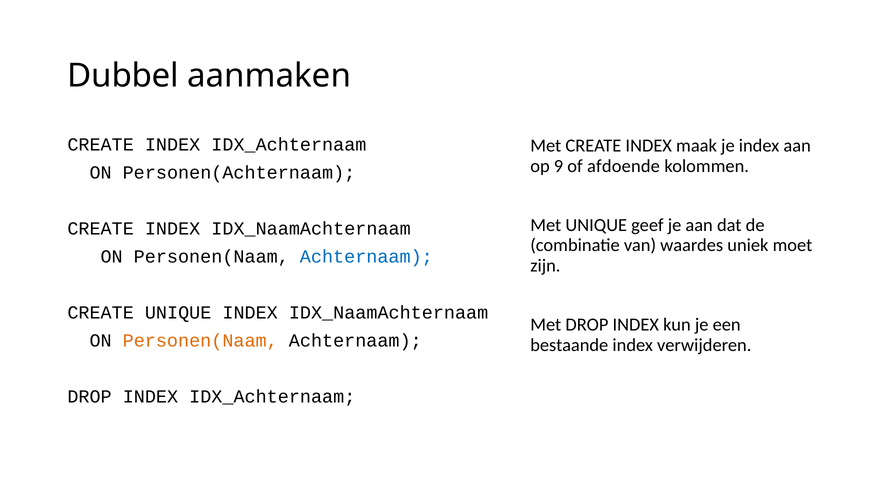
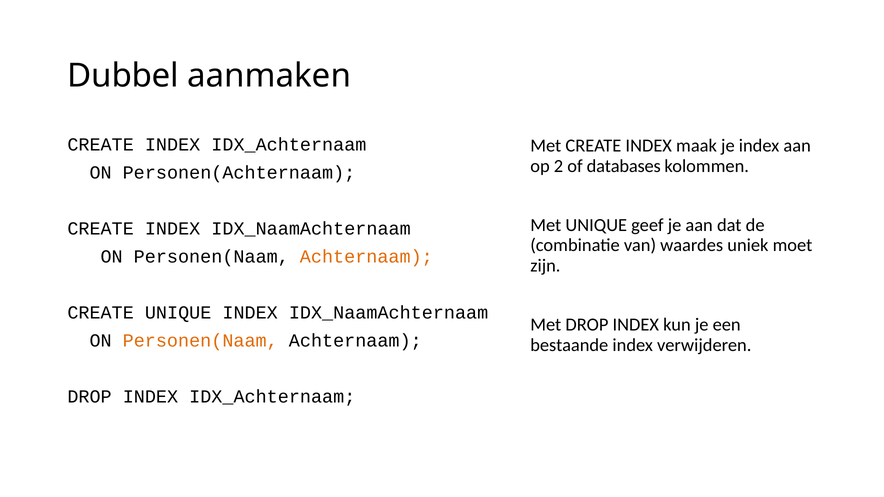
9: 9 -> 2
afdoende: afdoende -> databases
Achternaam at (366, 257) colour: blue -> orange
